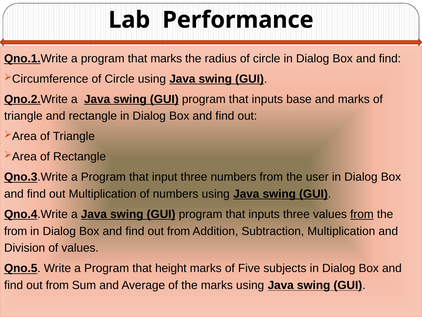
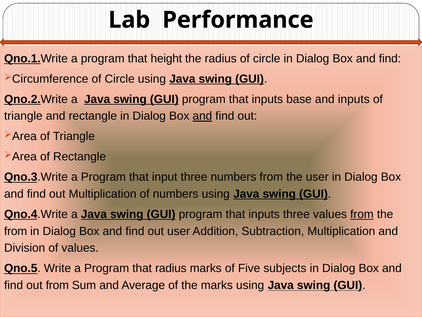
that marks: marks -> height
and marks: marks -> inputs
and at (202, 116) underline: none -> present
from at (179, 231): from -> user
that height: height -> radius
